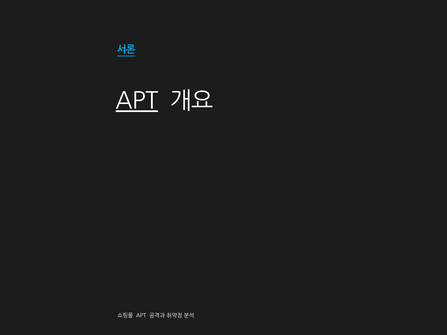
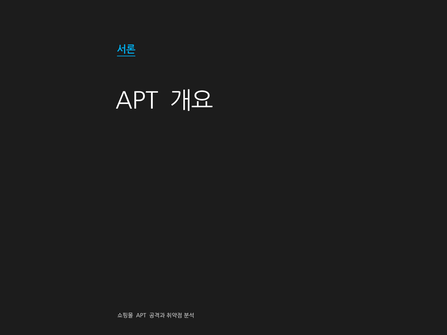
APT at (137, 101) underline: present -> none
